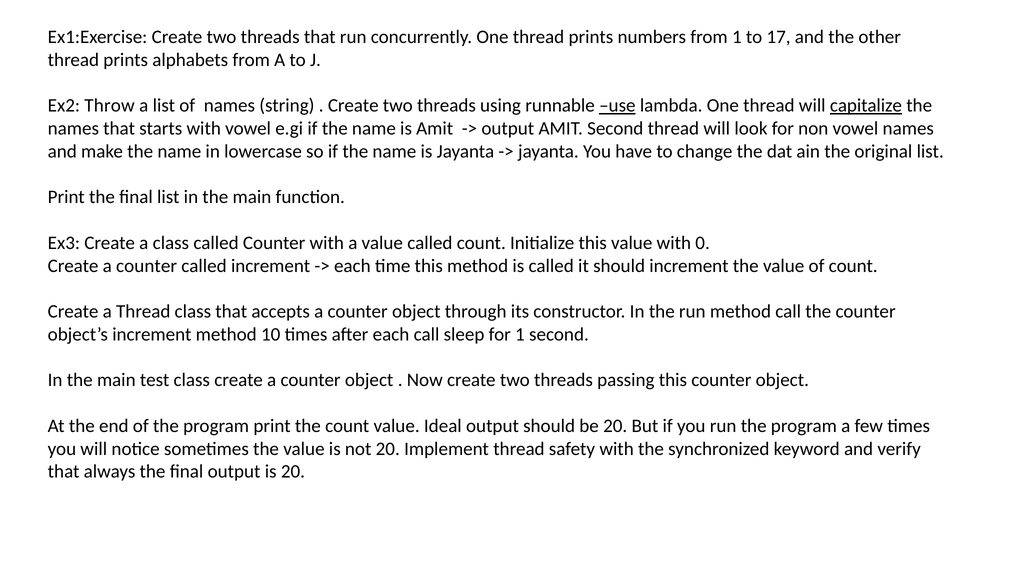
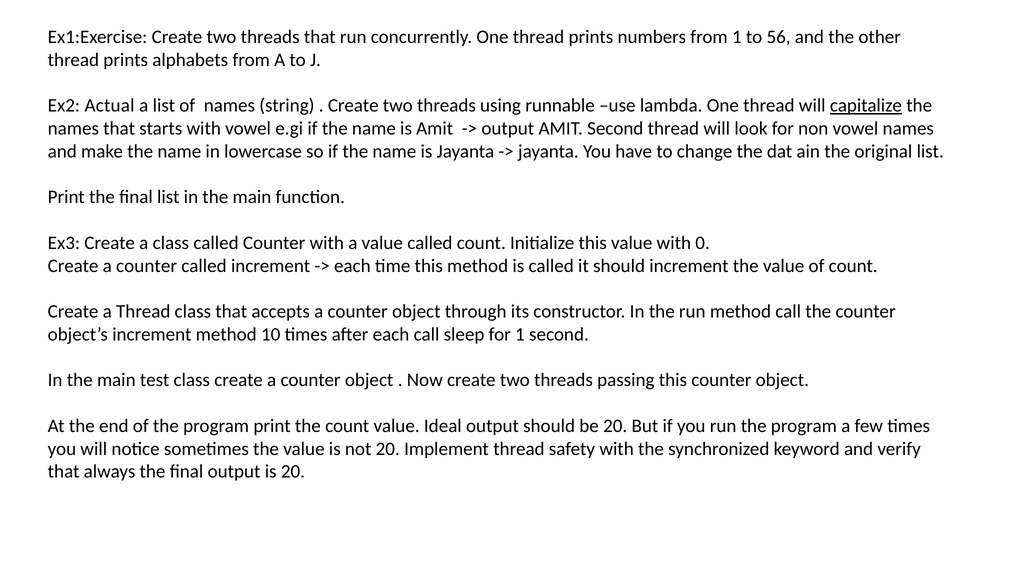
17: 17 -> 56
Throw: Throw -> Actual
use underline: present -> none
